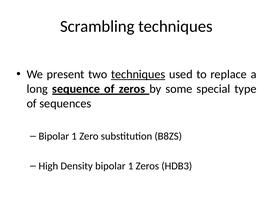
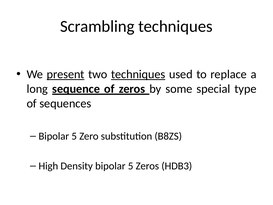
present underline: none -> present
1 at (74, 136): 1 -> 5
Density bipolar 1: 1 -> 5
